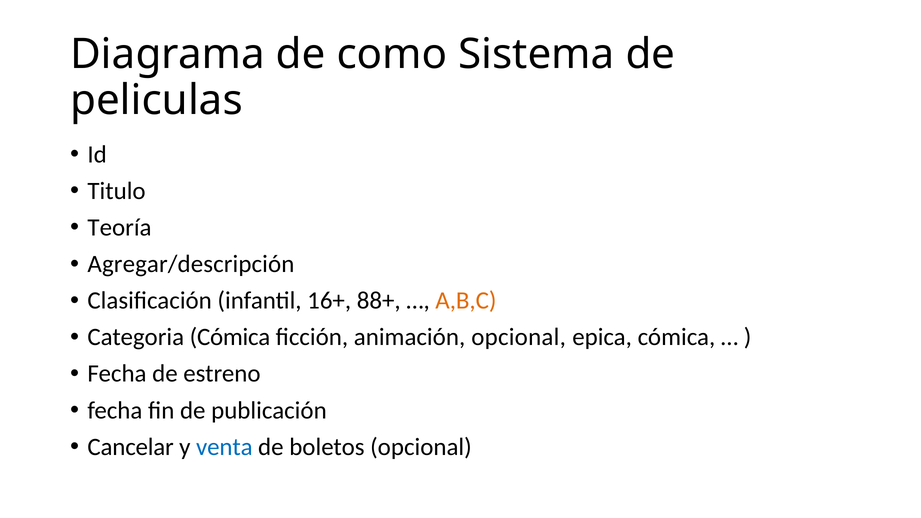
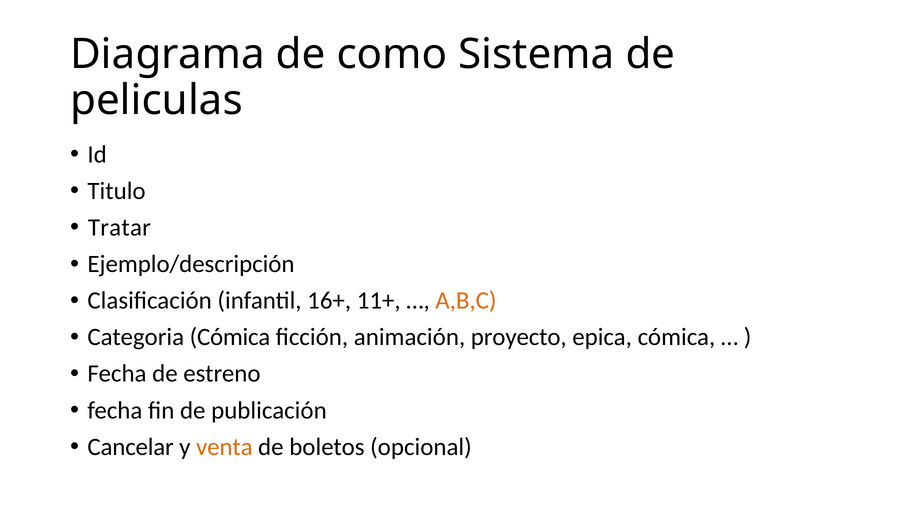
Teoría: Teoría -> Tratar
Agregar/descripción: Agregar/descripción -> Ejemplo/descripción
88+: 88+ -> 11+
animación opcional: opcional -> proyecto
venta colour: blue -> orange
